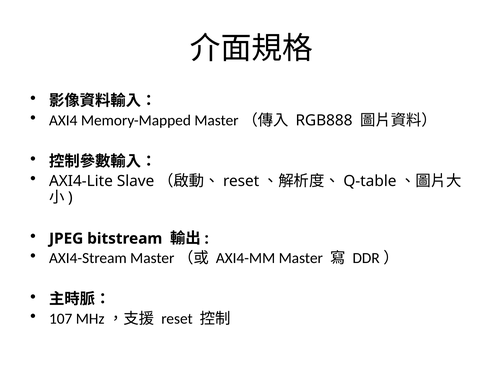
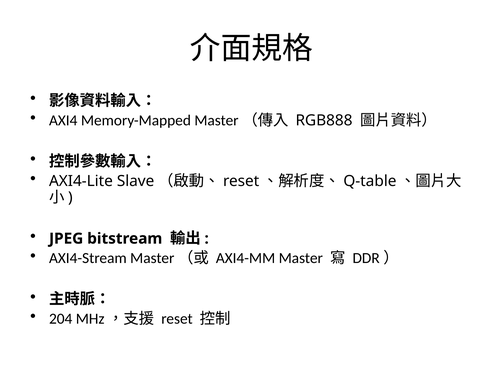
107: 107 -> 204
